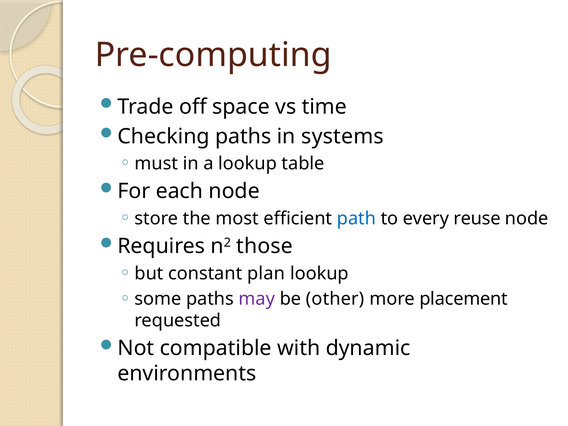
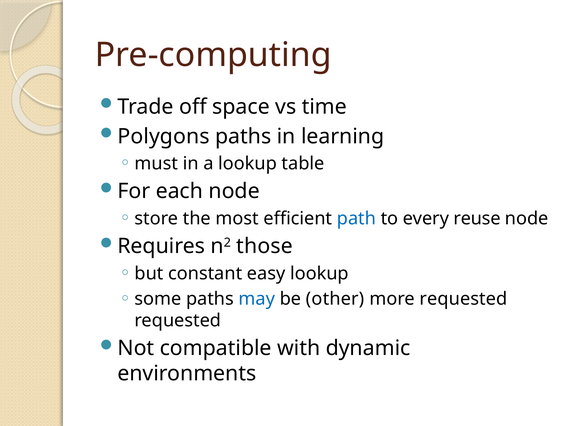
Checking: Checking -> Polygons
systems: systems -> learning
plan: plan -> easy
may colour: purple -> blue
more placement: placement -> requested
